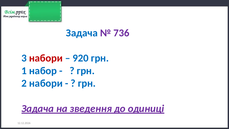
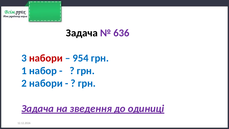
Задача at (82, 33) colour: blue -> black
736: 736 -> 636
920: 920 -> 954
